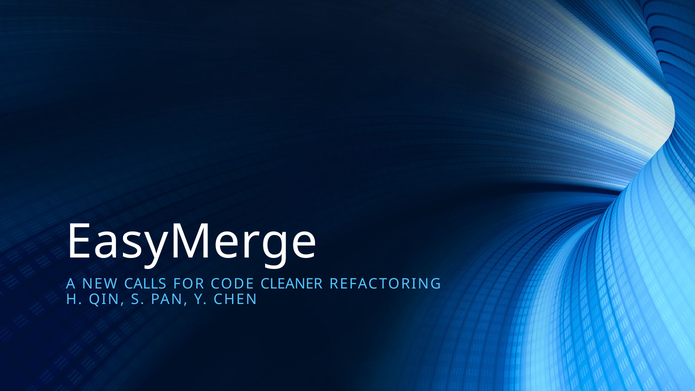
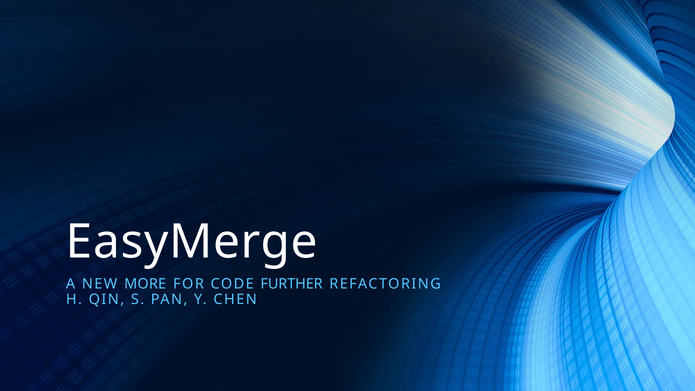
CALLS: CALLS -> MORE
CLEANER: CLEANER -> FURTHER
